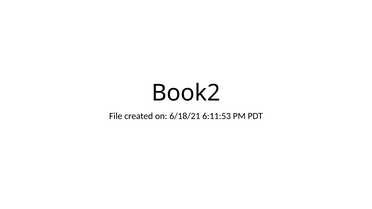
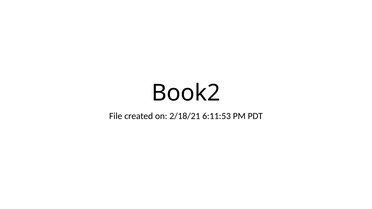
6/18/21: 6/18/21 -> 2/18/21
